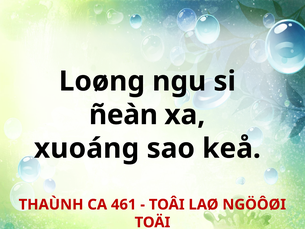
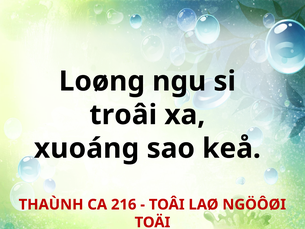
ñeàn: ñeàn -> troâi
461: 461 -> 216
